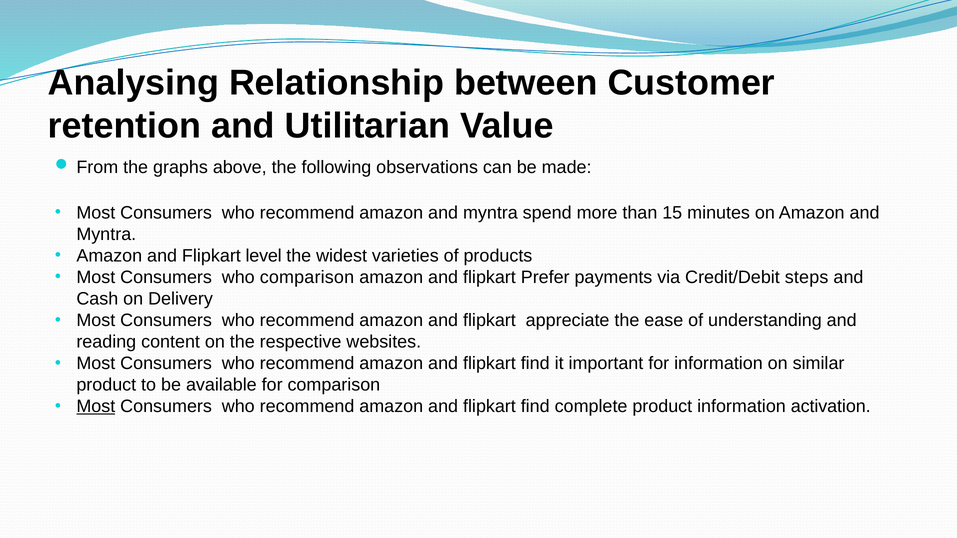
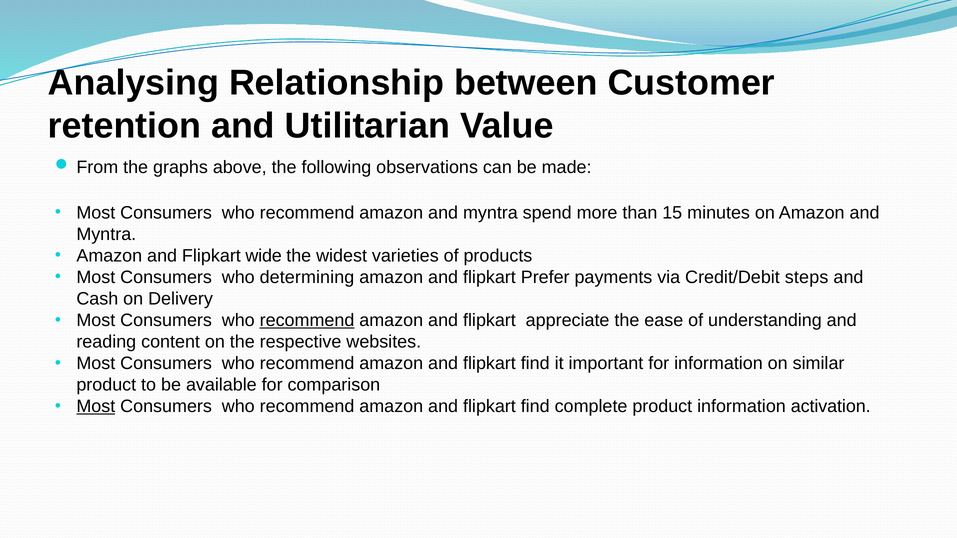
level: level -> wide
who comparison: comparison -> determining
recommend at (307, 321) underline: none -> present
